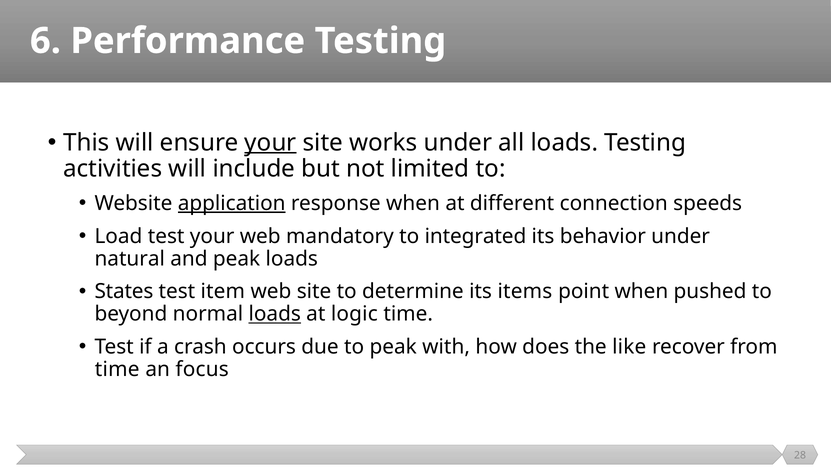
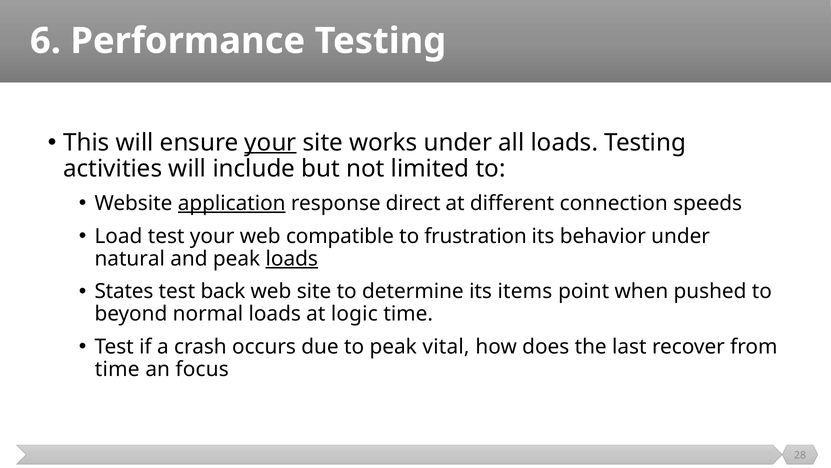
response when: when -> direct
mandatory: mandatory -> compatible
integrated: integrated -> frustration
loads at (292, 258) underline: none -> present
item: item -> back
loads at (275, 314) underline: present -> none
with: with -> vital
like: like -> last
